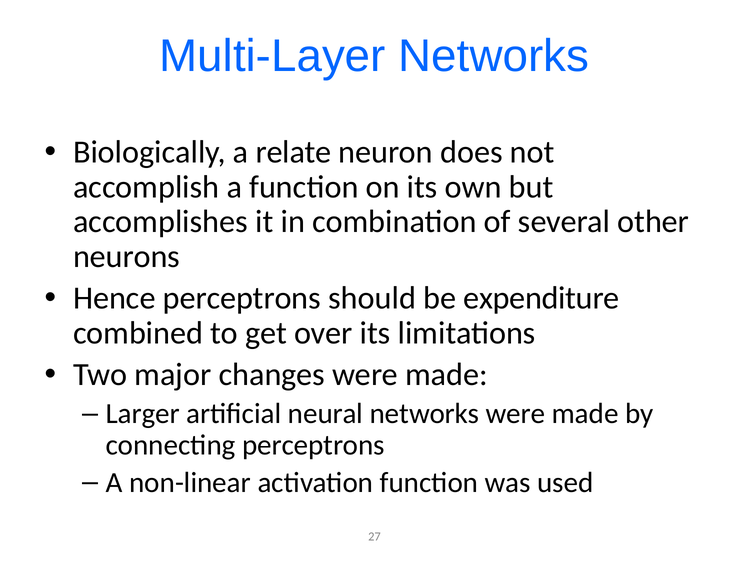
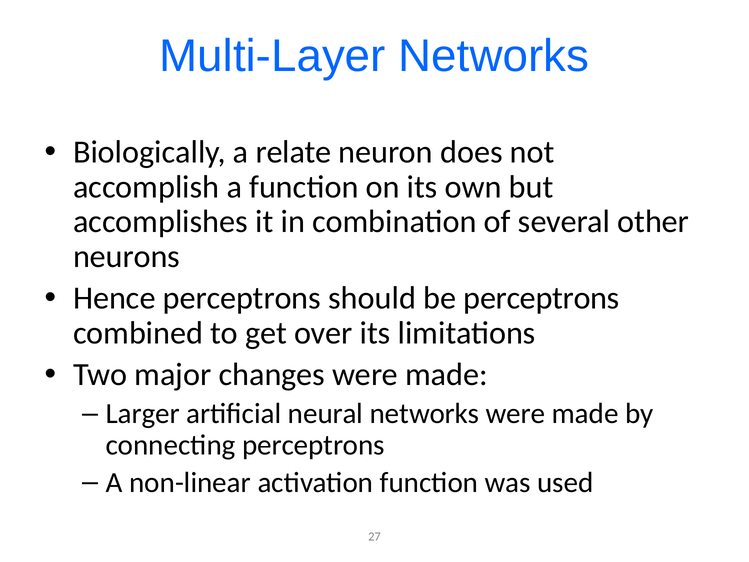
be expenditure: expenditure -> perceptrons
